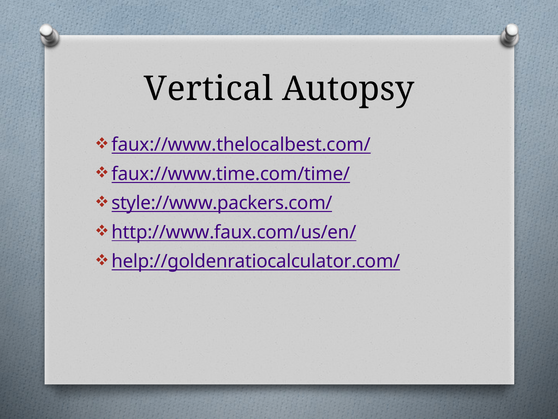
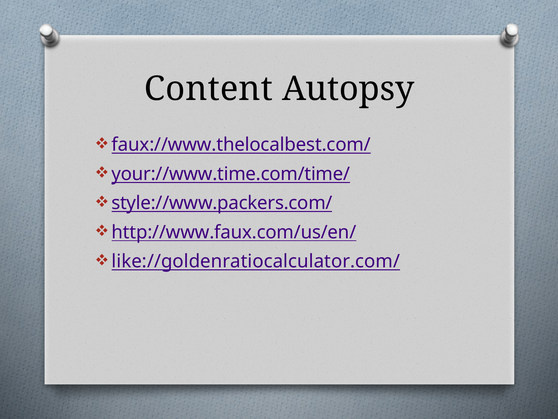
Vertical: Vertical -> Content
faux://www.time.com/time/: faux://www.time.com/time/ -> your://www.time.com/time/
help://goldenratiocalculator.com/: help://goldenratiocalculator.com/ -> like://goldenratiocalculator.com/
